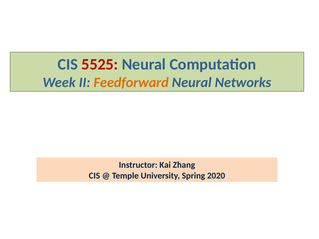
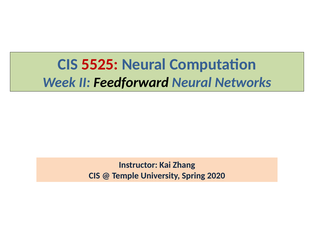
Feedforward colour: orange -> black
